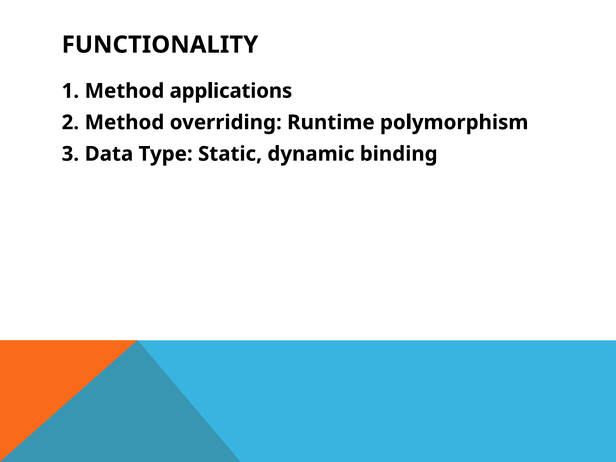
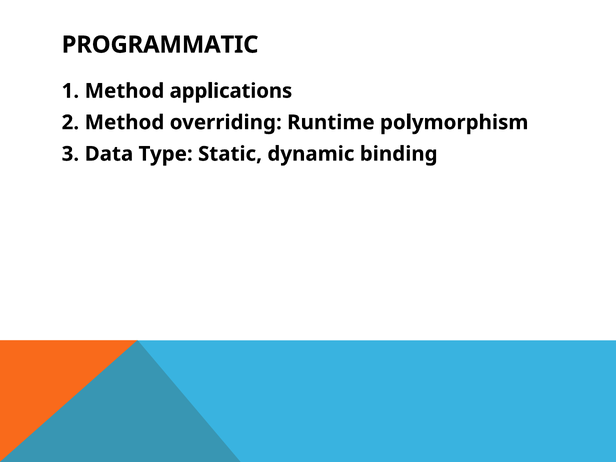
FUNCTIONALITY: FUNCTIONALITY -> PROGRAMMATIC
